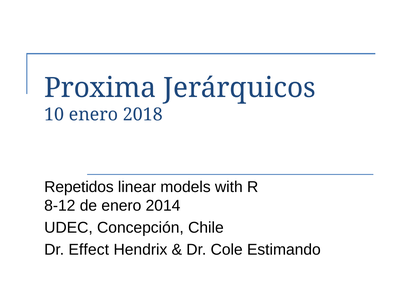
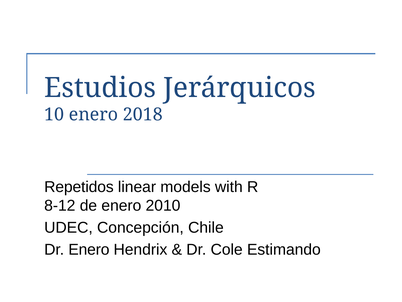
Proxima: Proxima -> Estudios
2014: 2014 -> 2010
Dr Effect: Effect -> Enero
